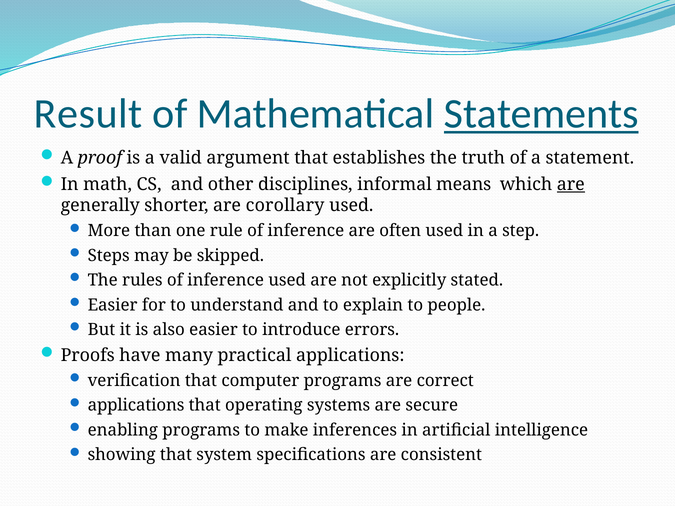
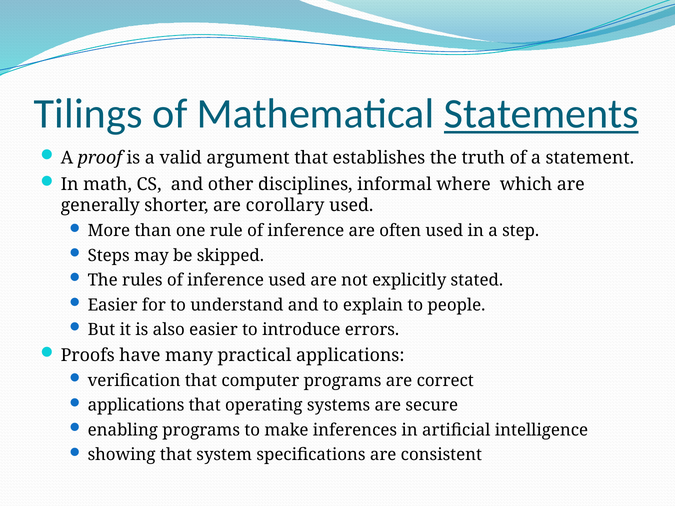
Result: Result -> Tilings
means: means -> where
are at (571, 184) underline: present -> none
